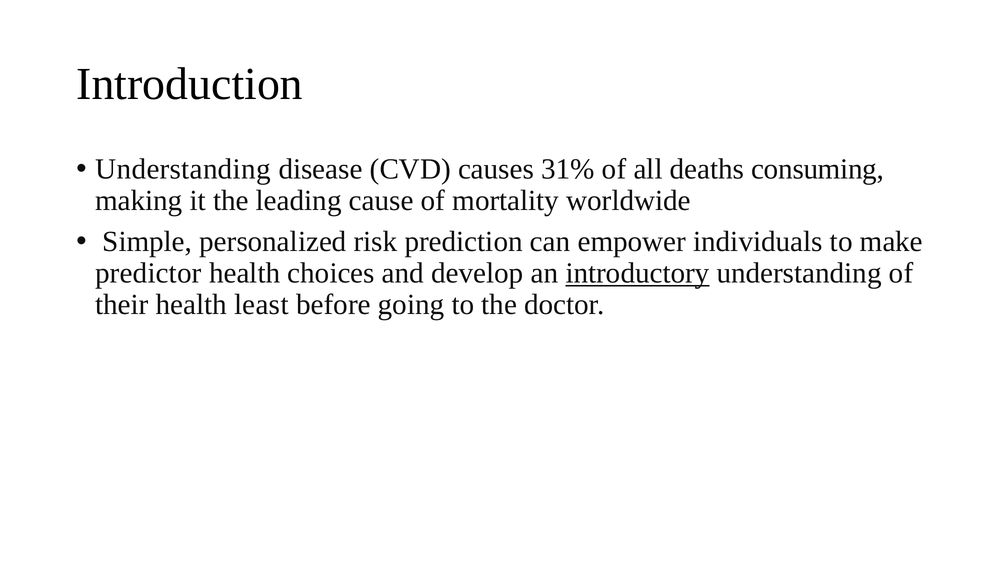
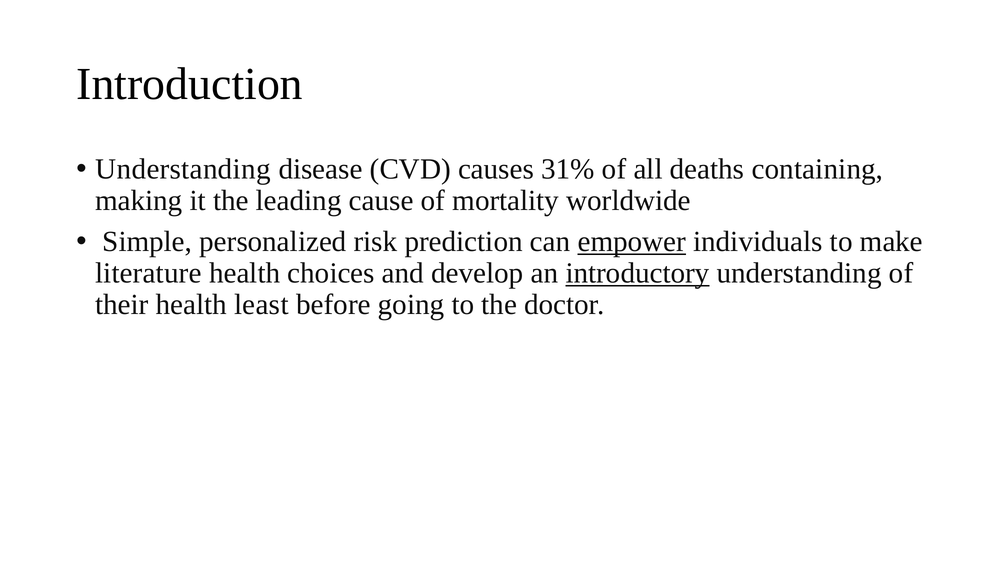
consuming: consuming -> containing
empower underline: none -> present
predictor: predictor -> literature
